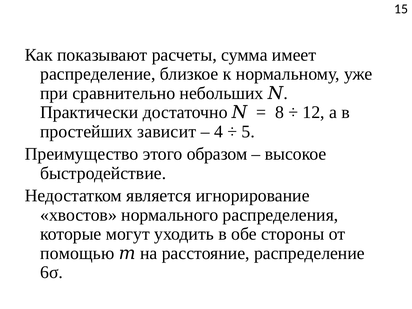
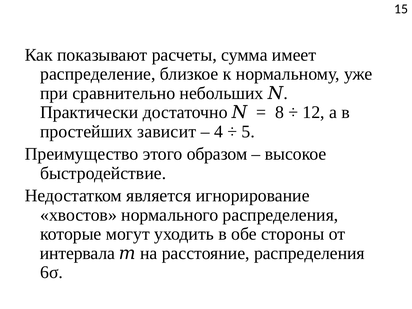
помощью: помощью -> интервала
расстояние распределение: распределение -> распределения
